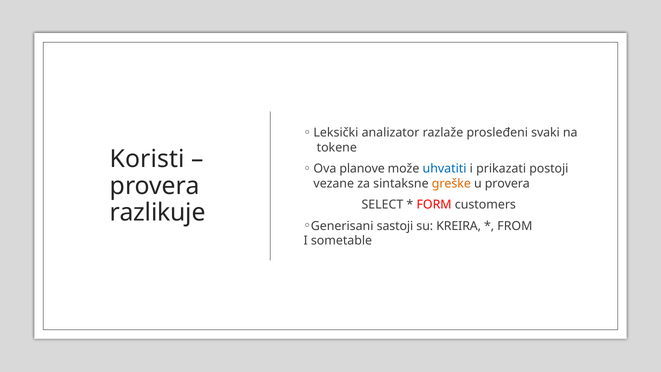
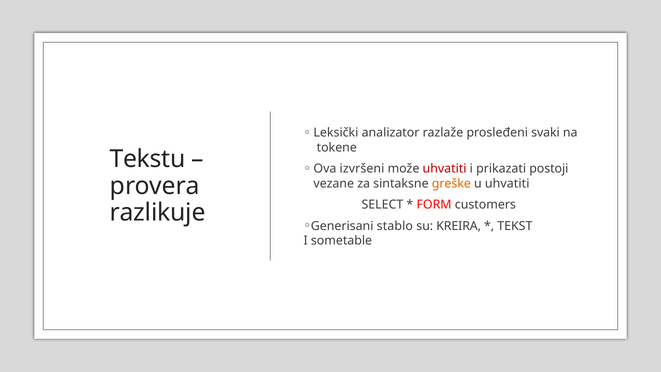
Koristi: Koristi -> Tekstu
planove: planove -> izvršeni
uhvatiti at (445, 169) colour: blue -> red
u provera: provera -> uhvatiti
sastoji: sastoji -> stablo
FROM: FROM -> TEKST
